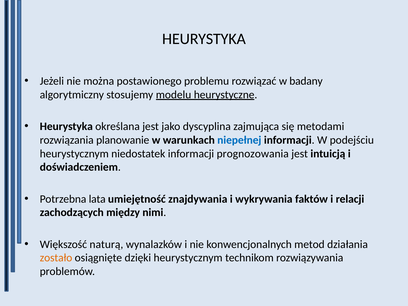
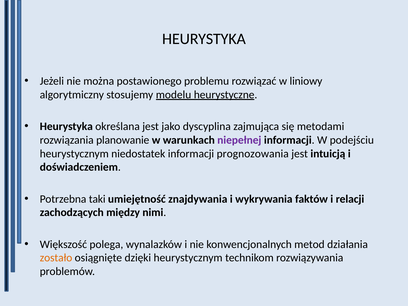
badany: badany -> liniowy
niepełnej colour: blue -> purple
lata: lata -> taki
naturą: naturą -> polega
